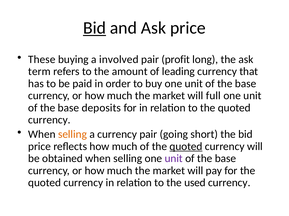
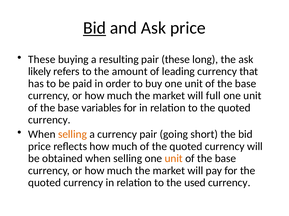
involved: involved -> resulting
pair profit: profit -> these
term: term -> likely
deposits: deposits -> variables
quoted at (186, 147) underline: present -> none
unit at (174, 159) colour: purple -> orange
